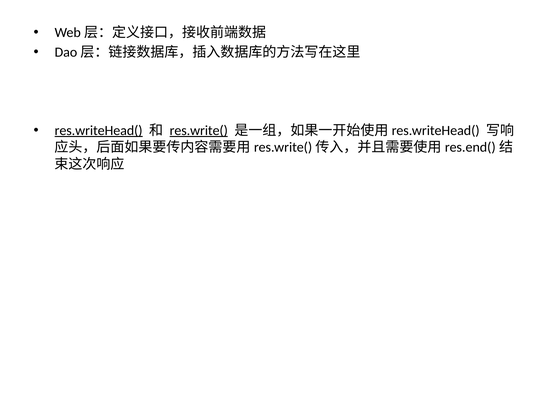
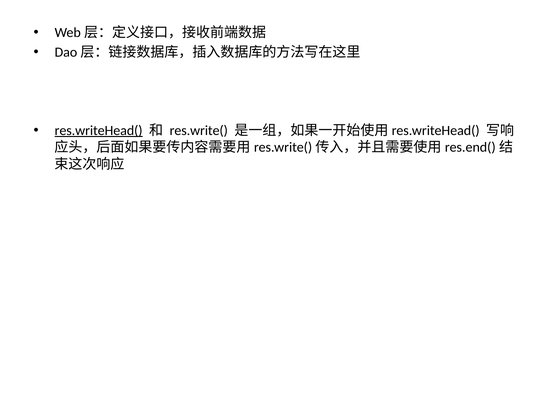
res.write( underline: present -> none
